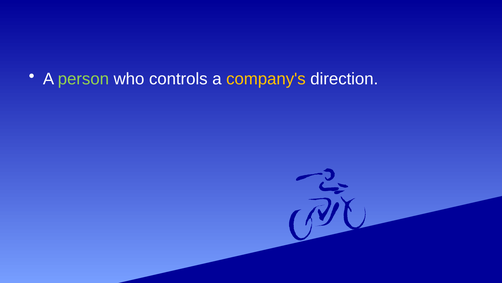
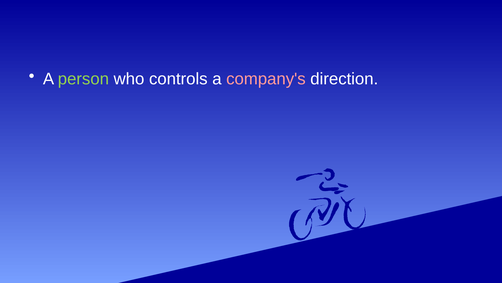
company's colour: yellow -> pink
